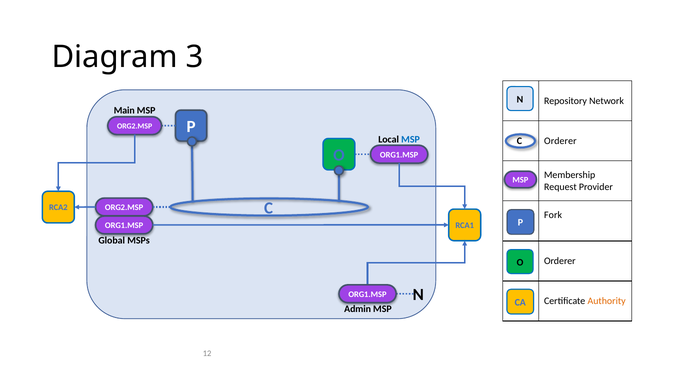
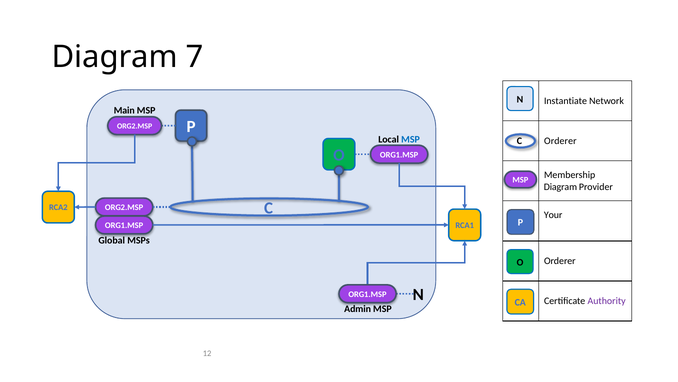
3: 3 -> 7
Repository: Repository -> Instantiate
Request at (560, 187): Request -> Diagram
Fork: Fork -> Your
Authority colour: orange -> purple
